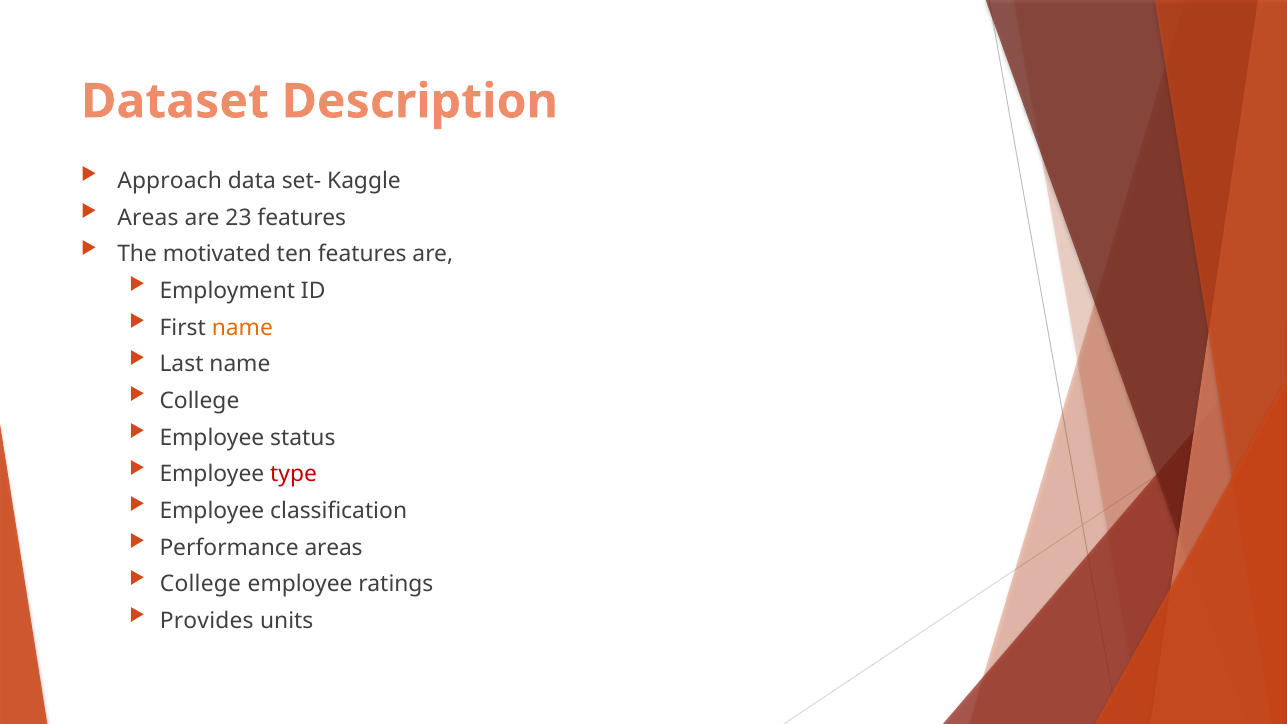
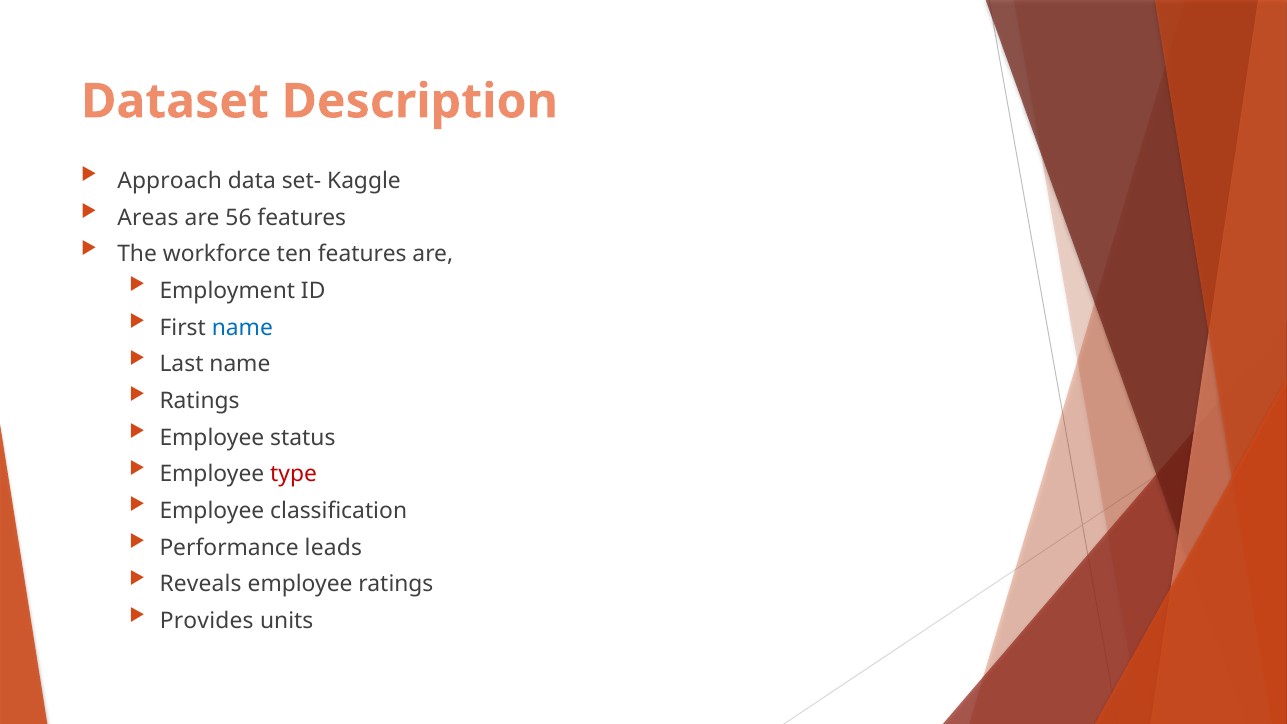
23: 23 -> 56
motivated: motivated -> workforce
name at (242, 328) colour: orange -> blue
College at (199, 401): College -> Ratings
Performance areas: areas -> leads
College at (200, 584): College -> Reveals
